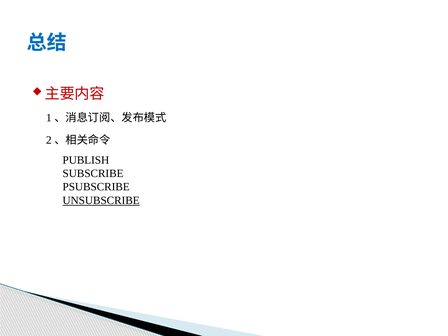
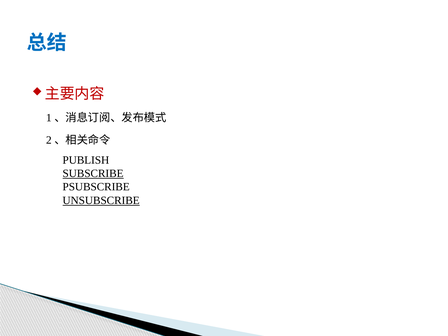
SUBSCRIBE underline: none -> present
